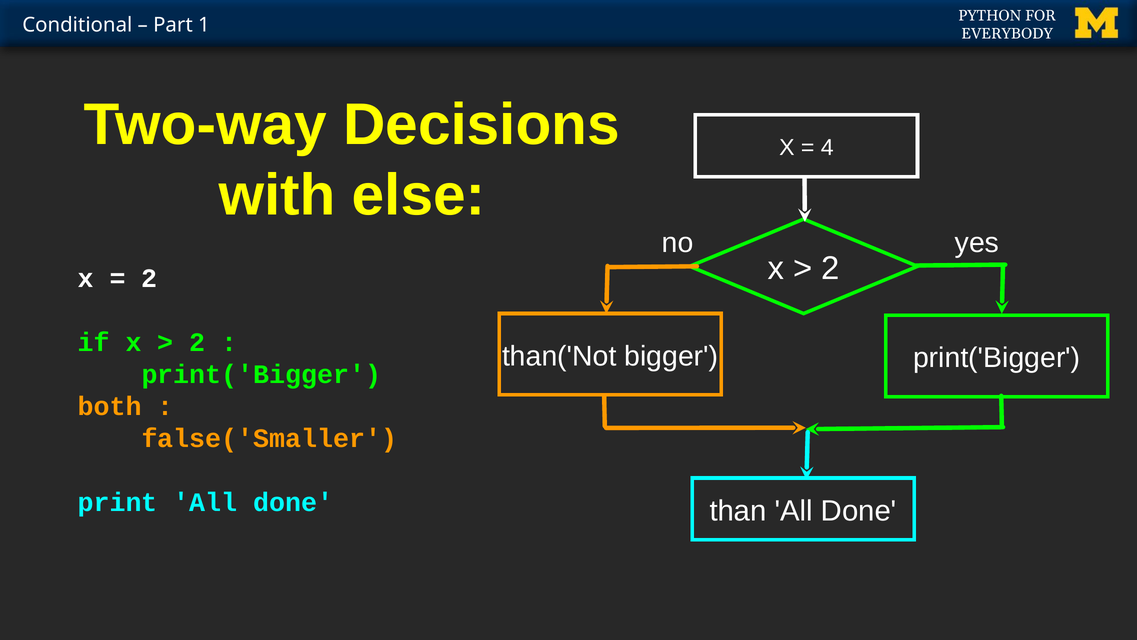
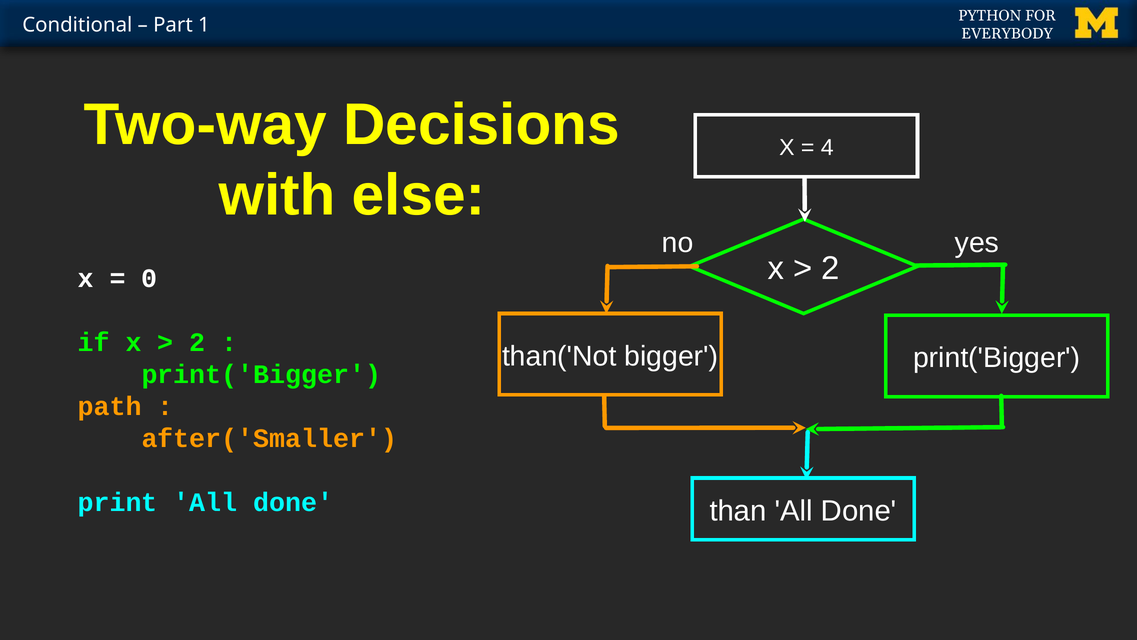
2 at (149, 278): 2 -> 0
both: both -> path
false('Smaller: false('Smaller -> after('Smaller
